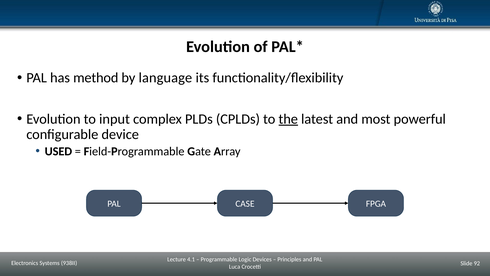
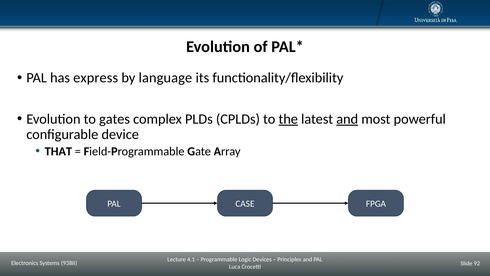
method: method -> express
input: input -> gates
and at (347, 119) underline: none -> present
USED: USED -> THAT
